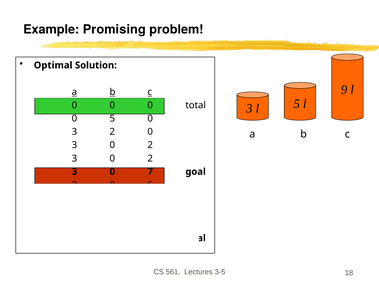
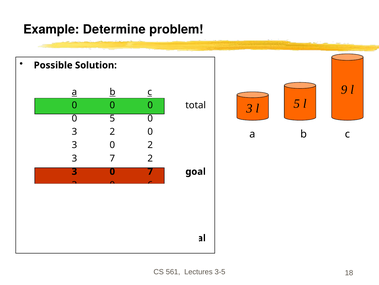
Promising: Promising -> Determine
Optimal: Optimal -> Possible
0 at (112, 158): 0 -> 7
